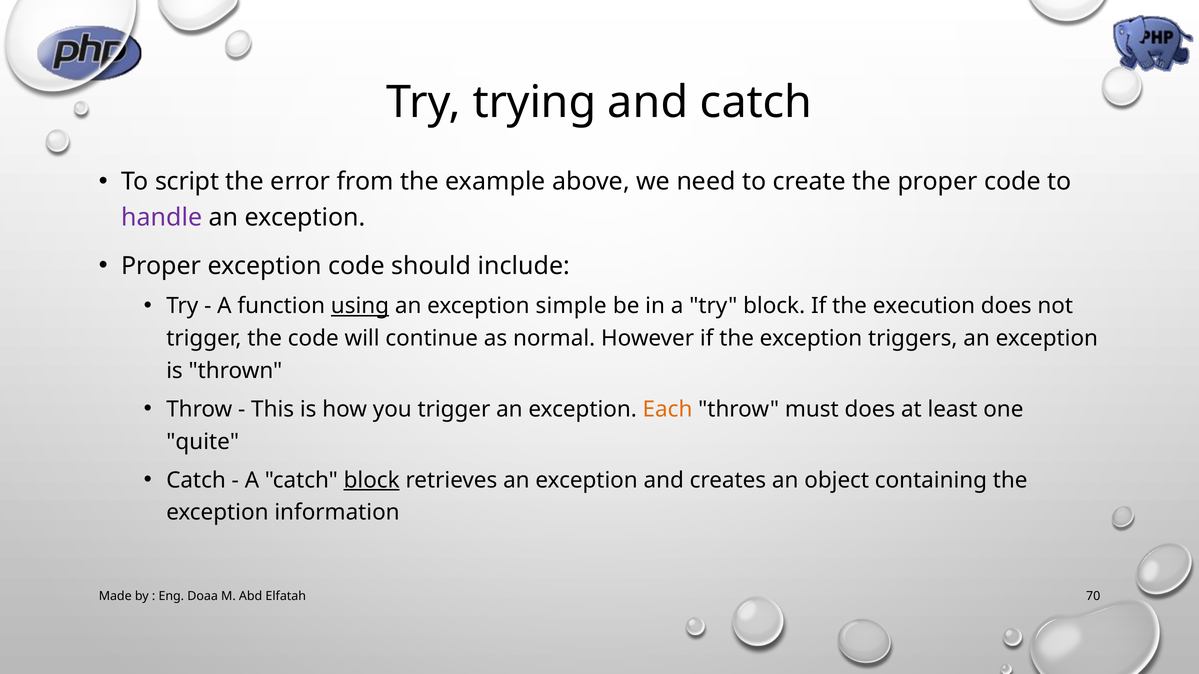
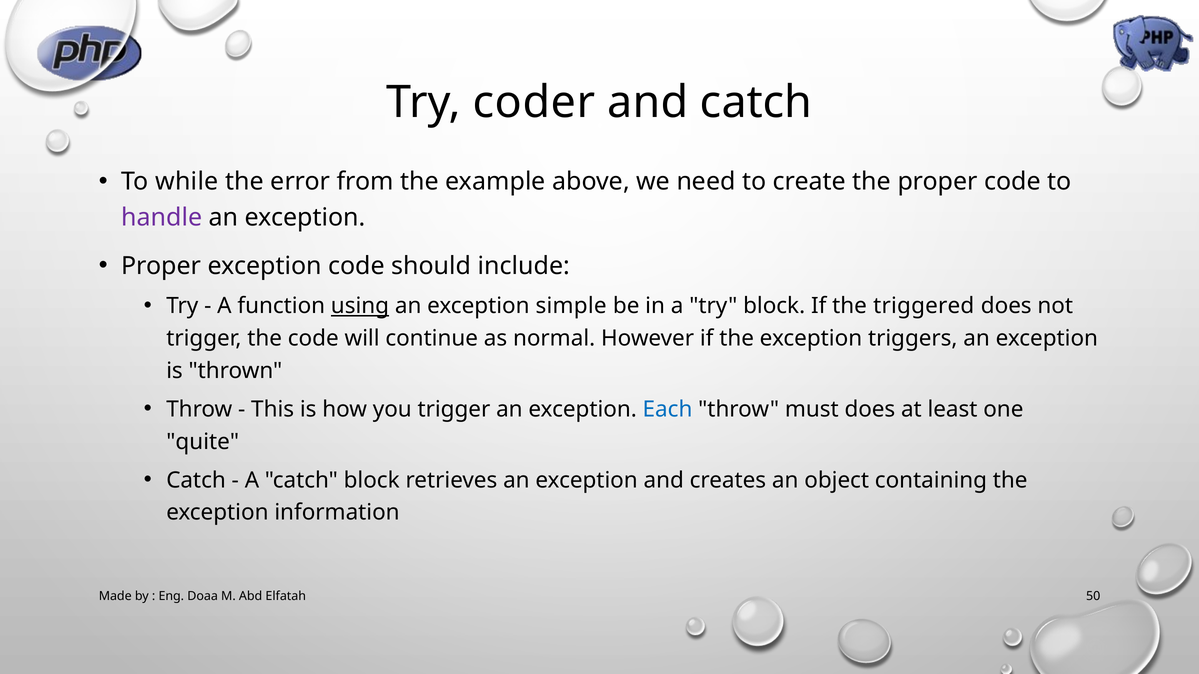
trying: trying -> coder
script: script -> while
execution: execution -> triggered
Each colour: orange -> blue
block at (372, 480) underline: present -> none
70: 70 -> 50
